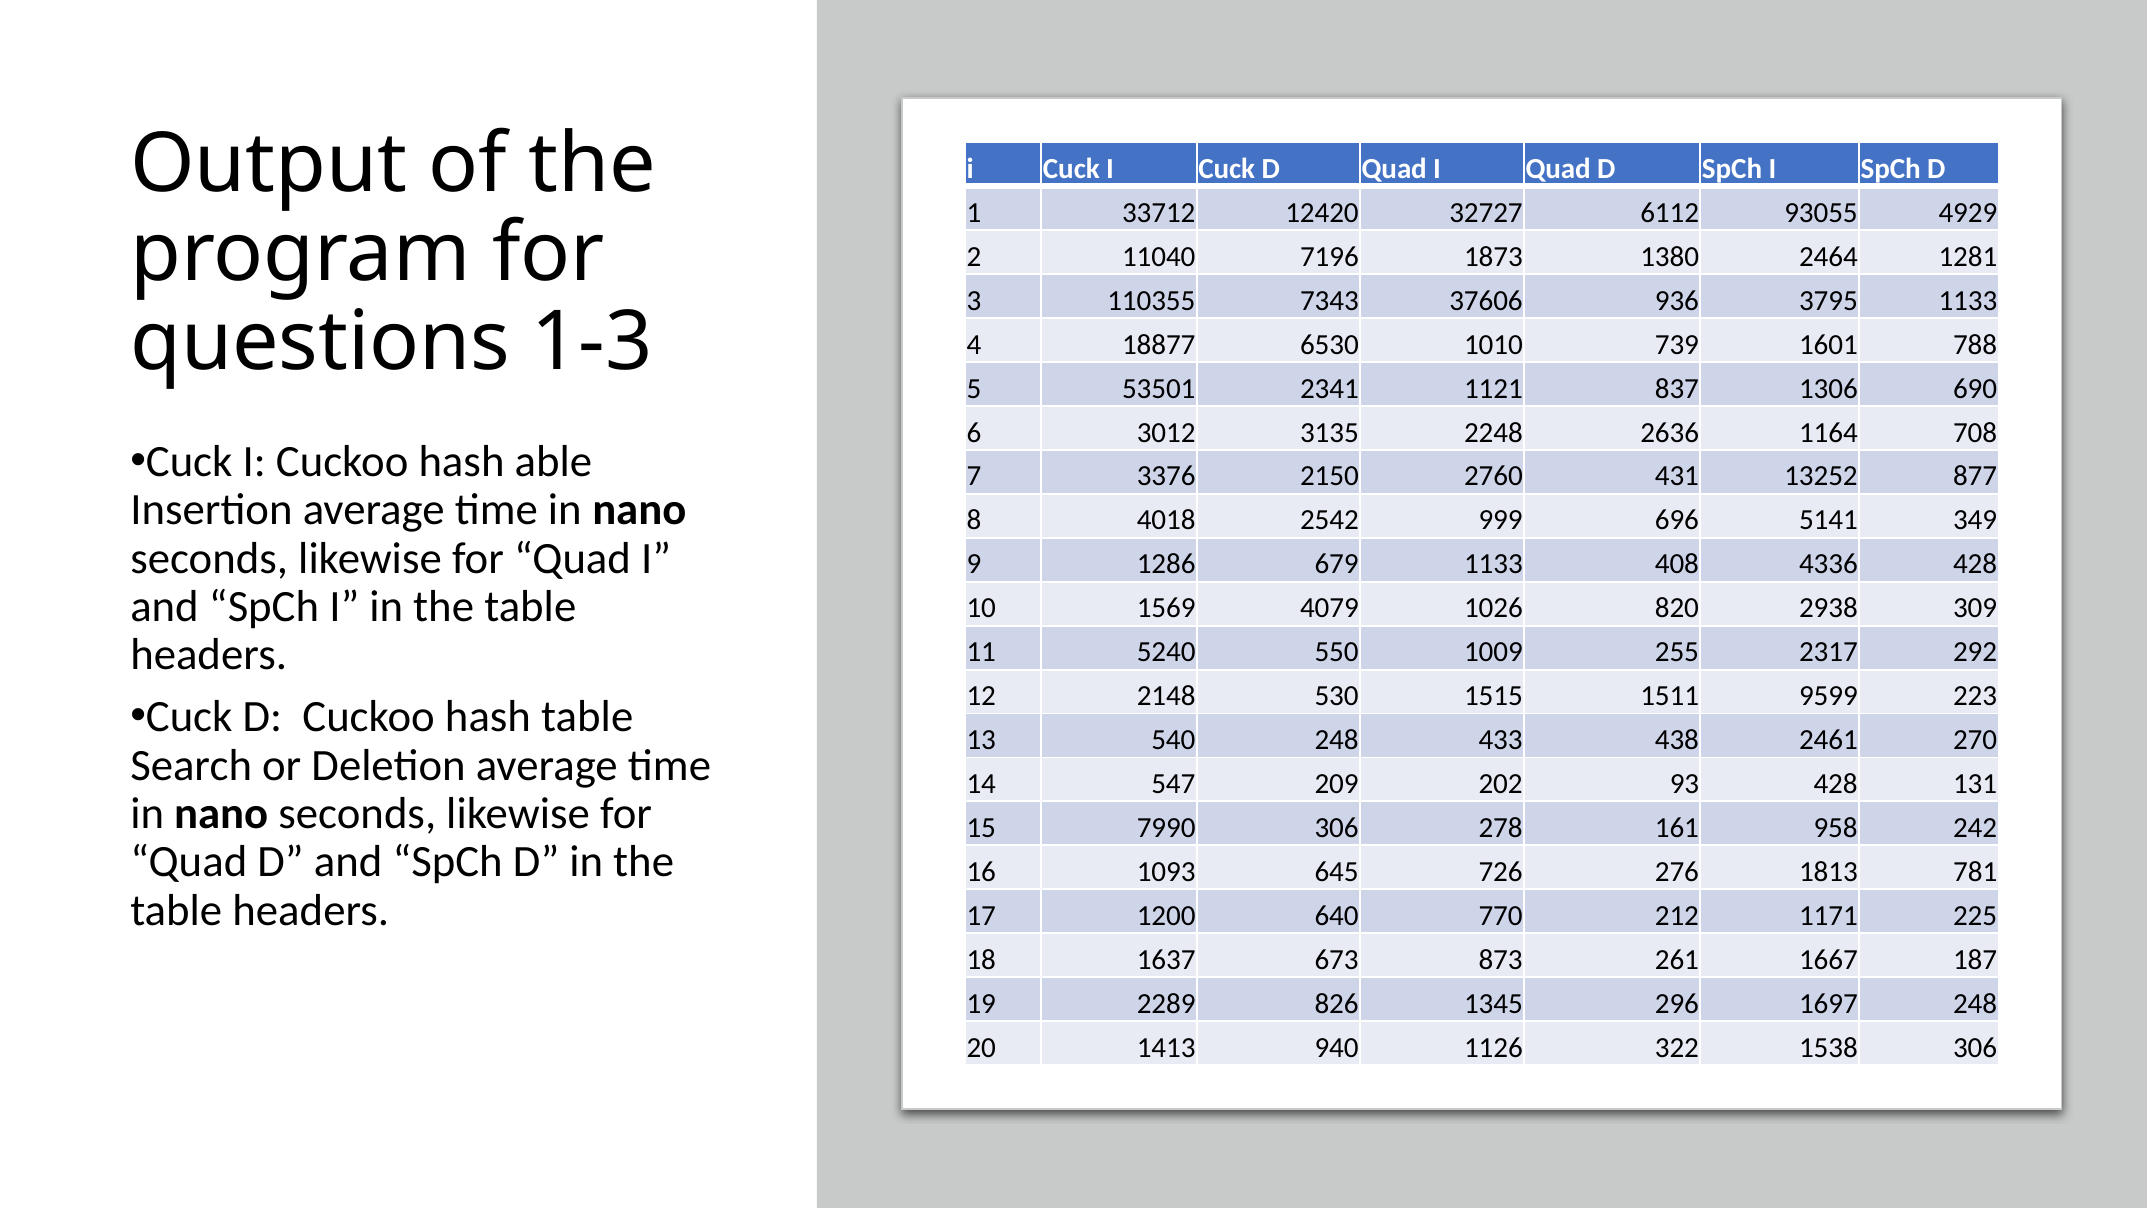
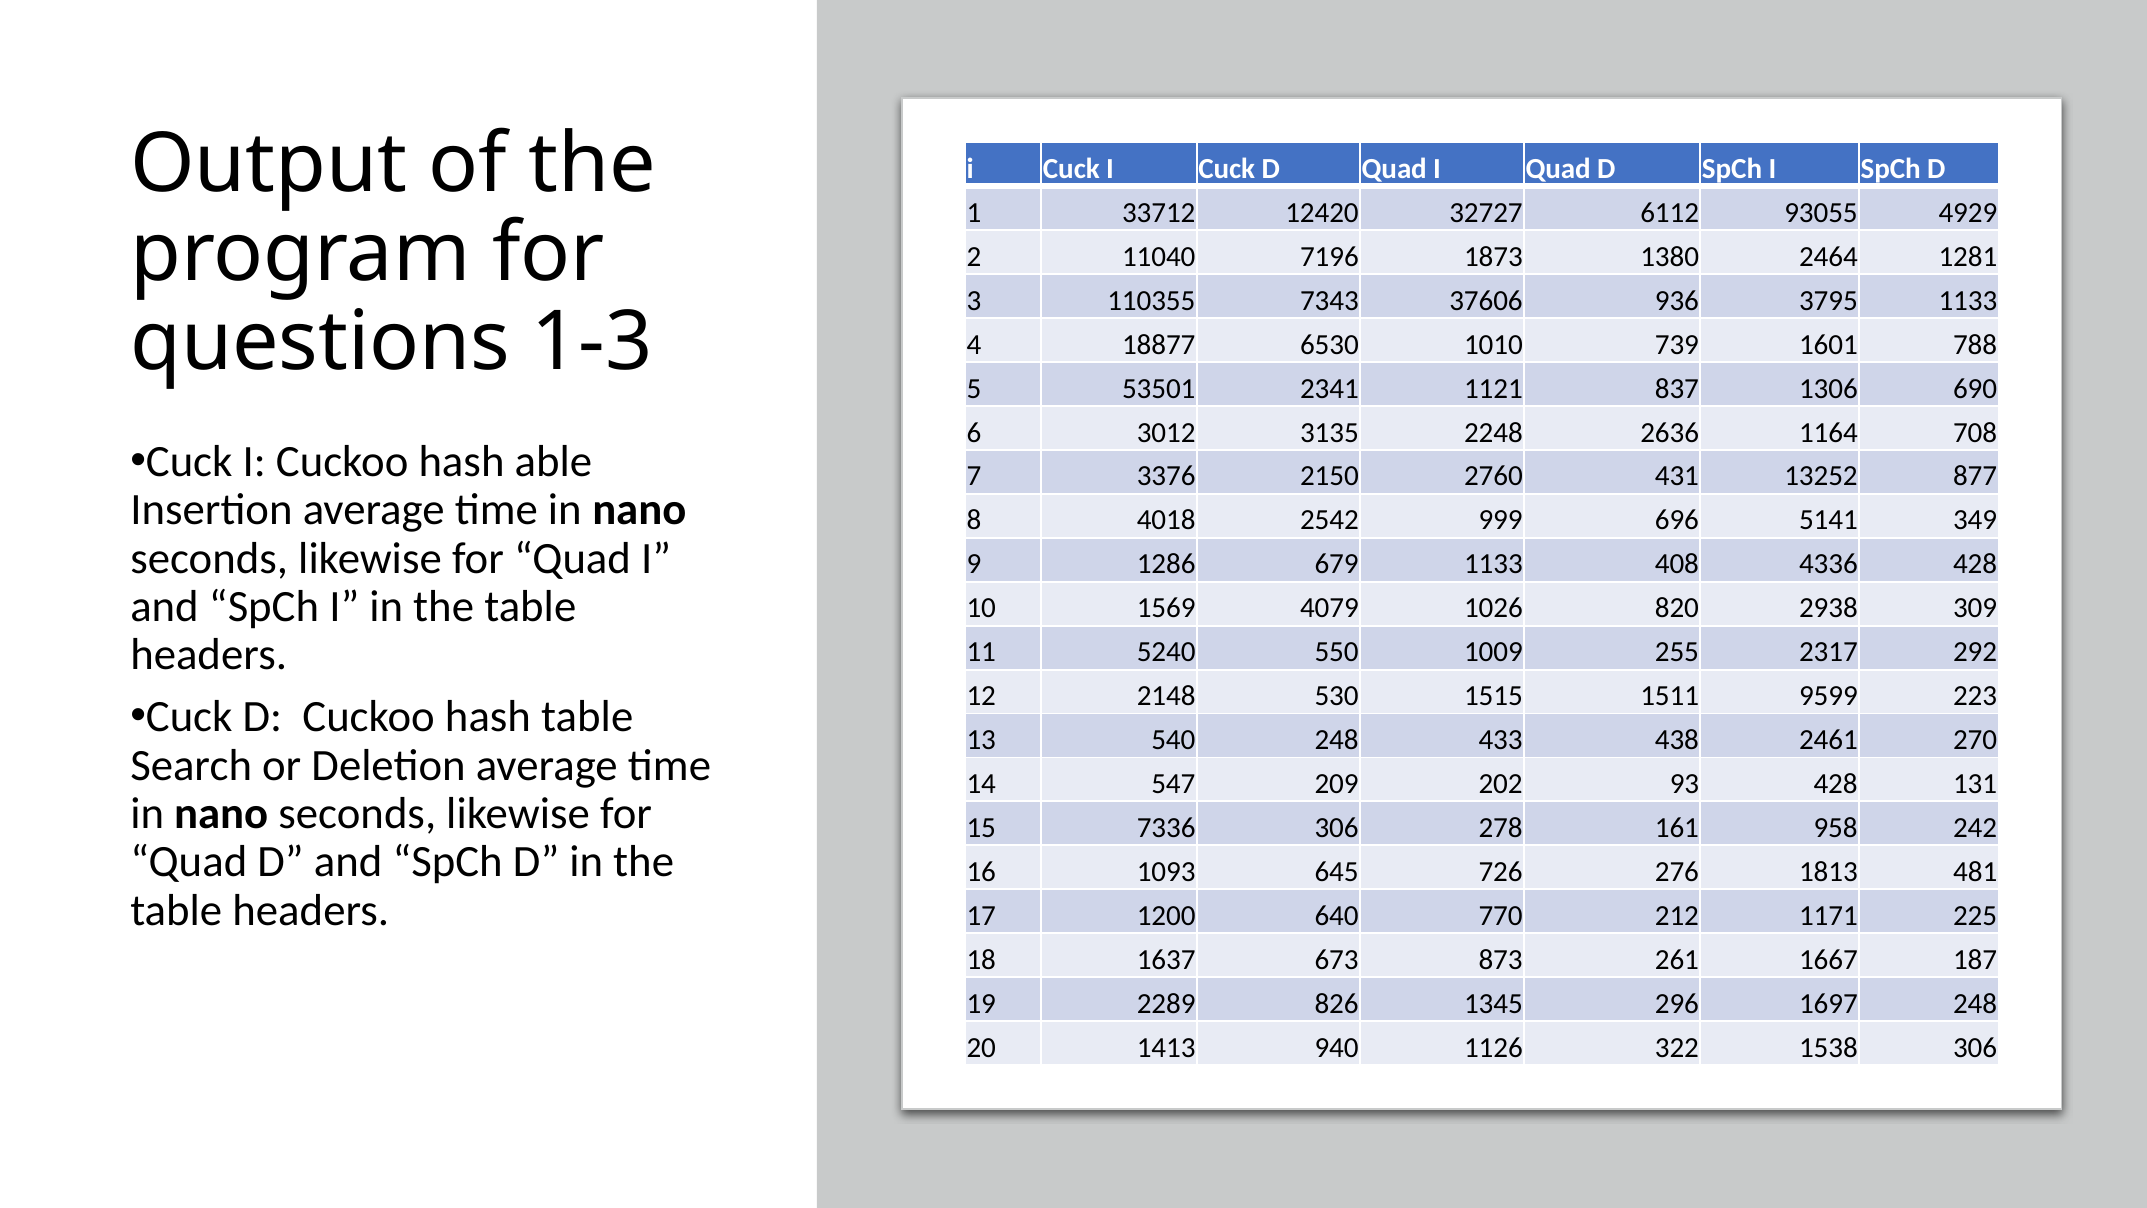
7990: 7990 -> 7336
781: 781 -> 481
